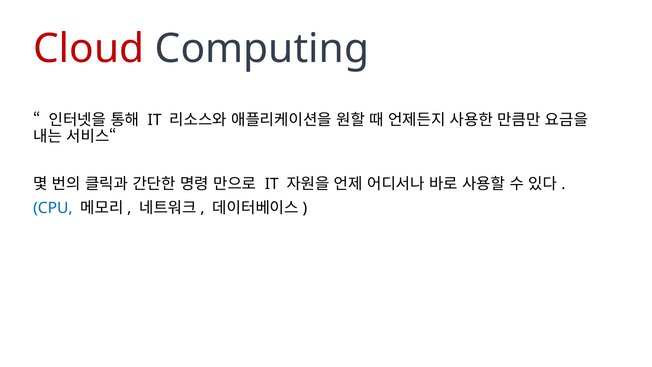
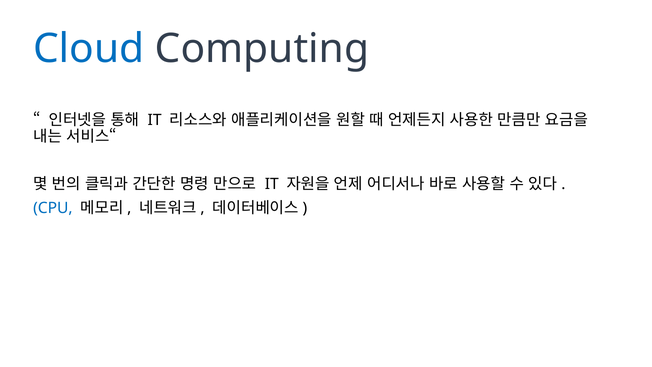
Cloud colour: red -> blue
